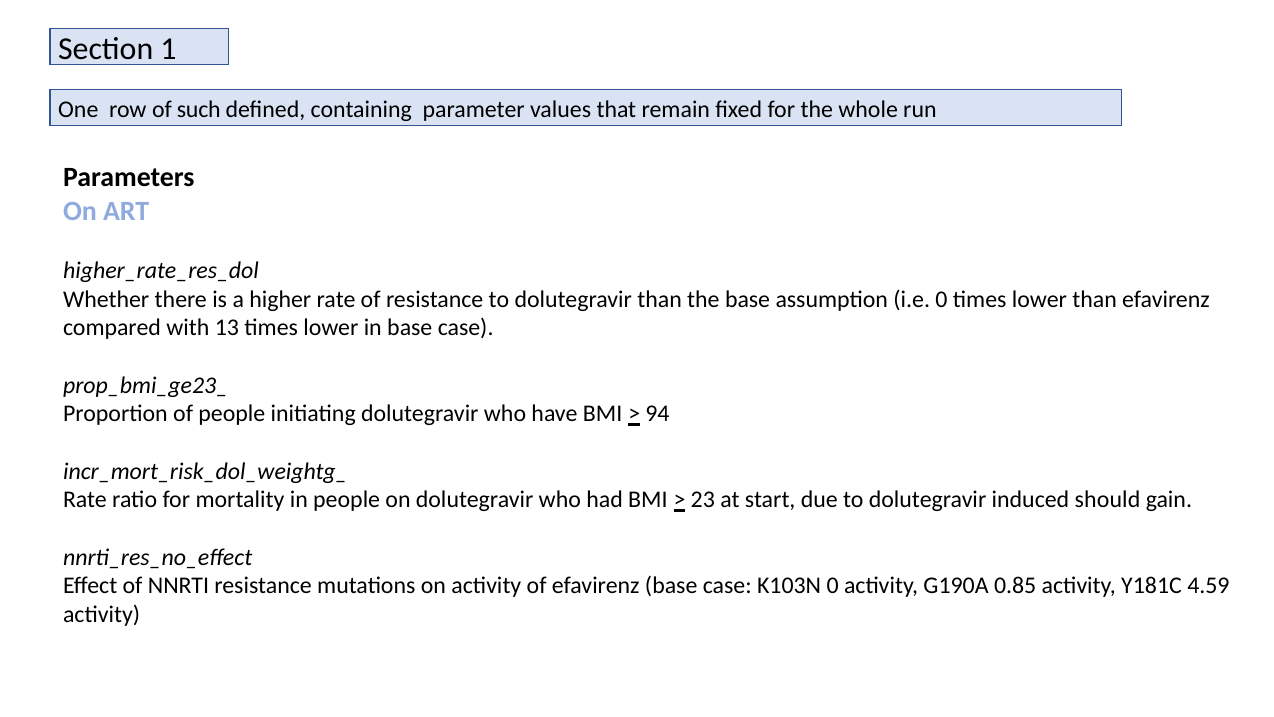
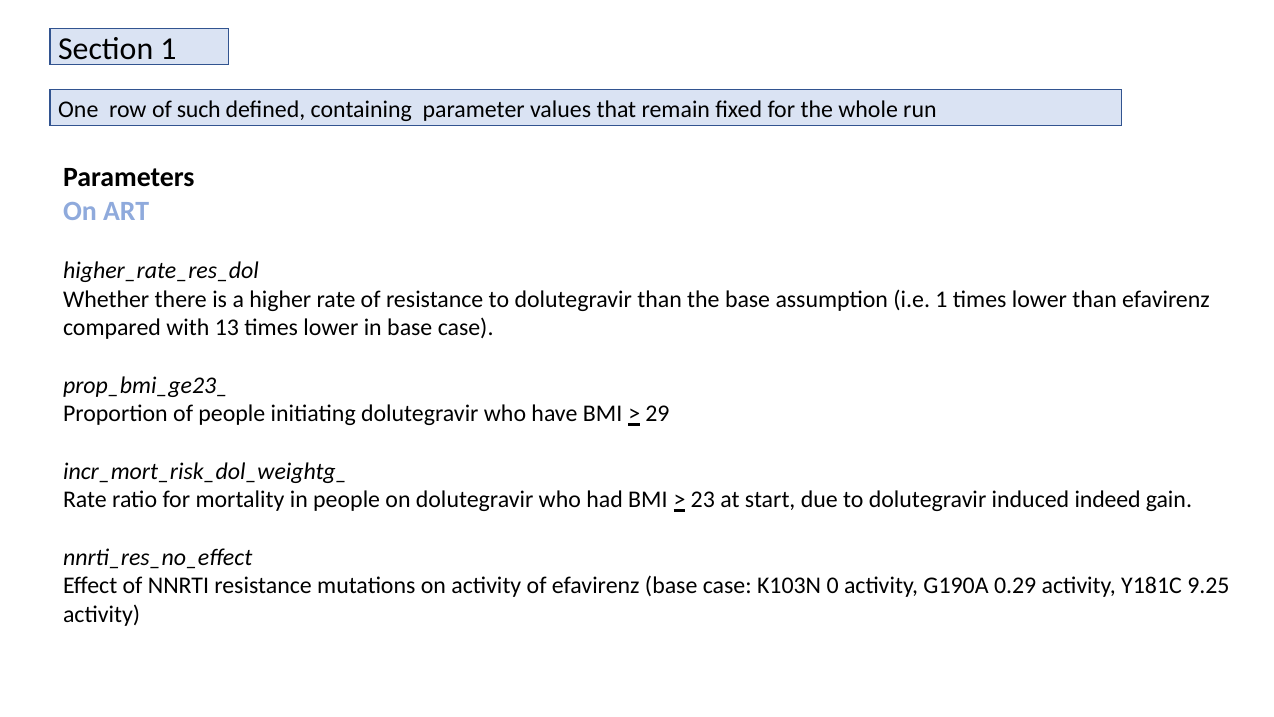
i.e 0: 0 -> 1
94: 94 -> 29
should: should -> indeed
0.85: 0.85 -> 0.29
4.59: 4.59 -> 9.25
